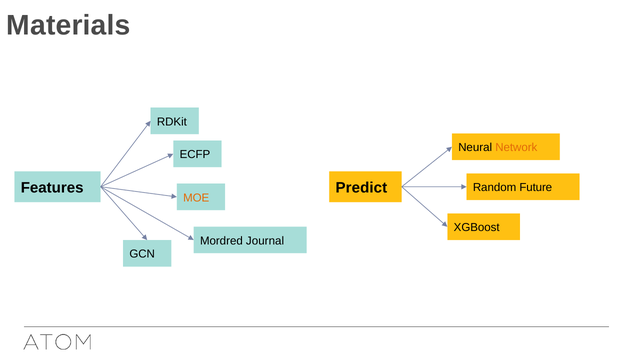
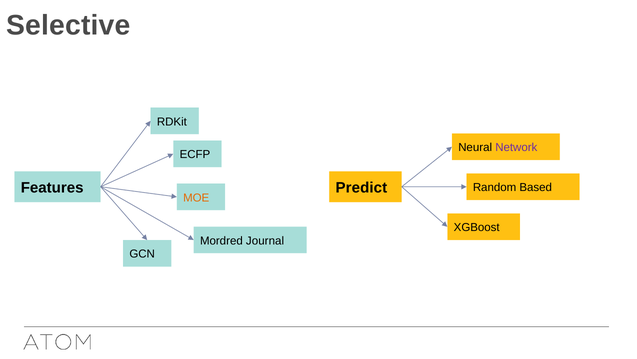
Materials: Materials -> Selective
Network colour: orange -> purple
Future: Future -> Based
